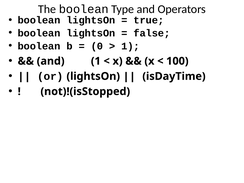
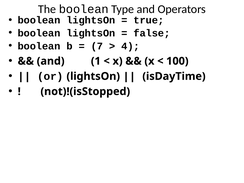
0: 0 -> 7
1 at (131, 46): 1 -> 4
